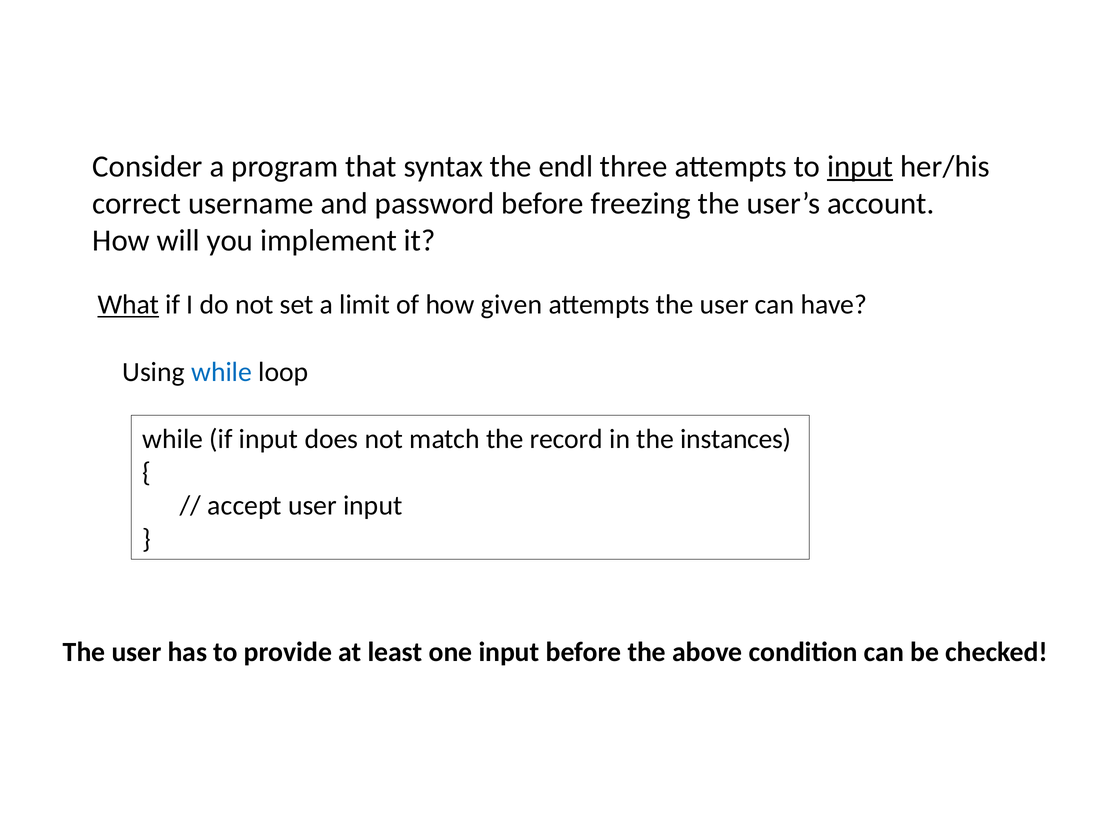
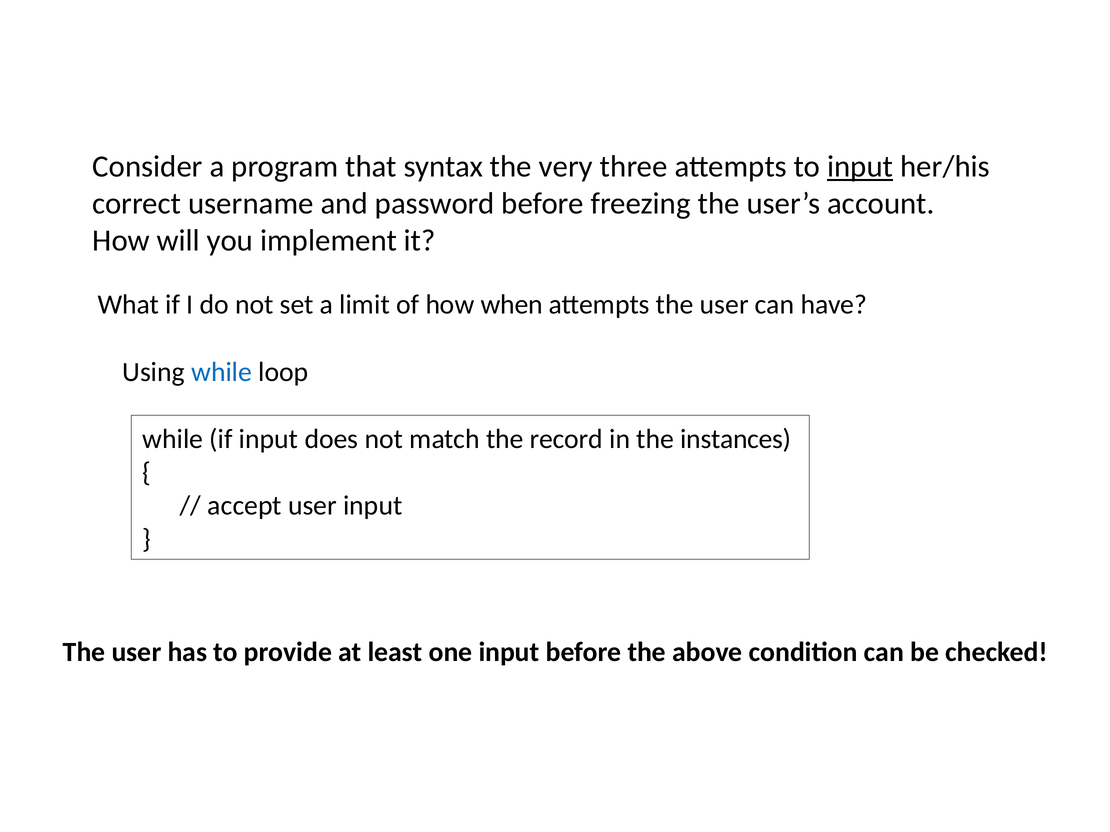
endl: endl -> very
What underline: present -> none
given: given -> when
